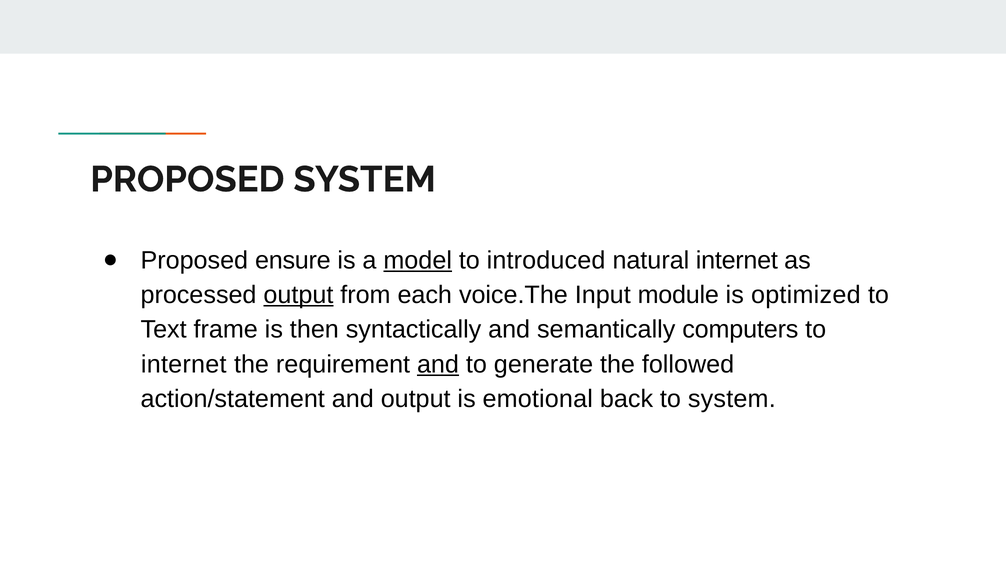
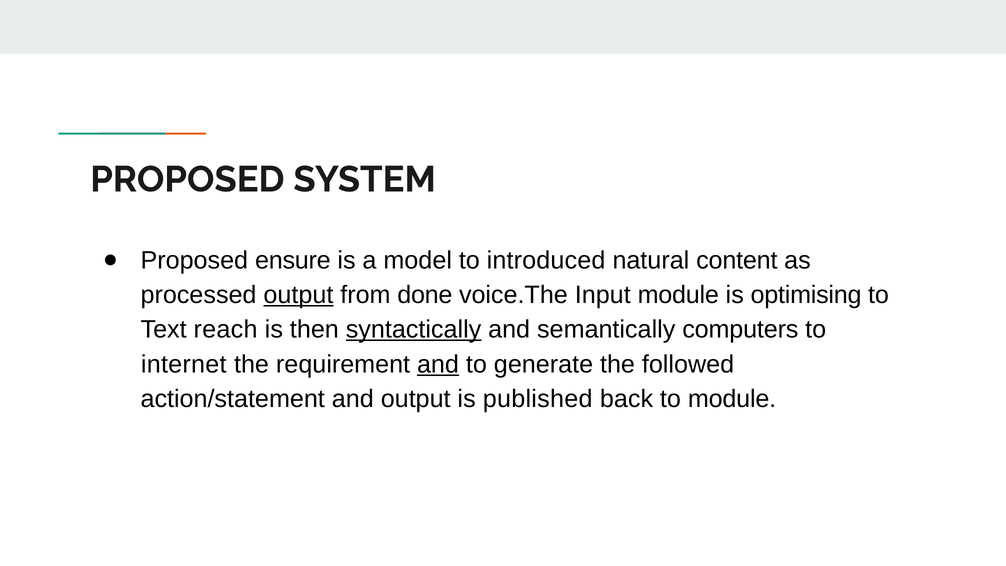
model underline: present -> none
natural internet: internet -> content
each: each -> done
optimized: optimized -> optimising
frame: frame -> reach
syntactically underline: none -> present
emotional: emotional -> published
to system: system -> module
